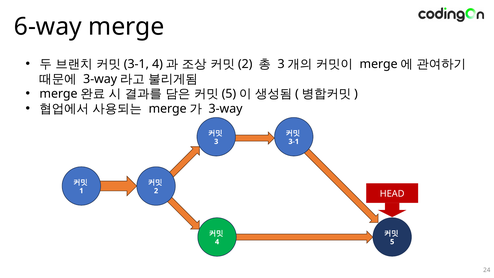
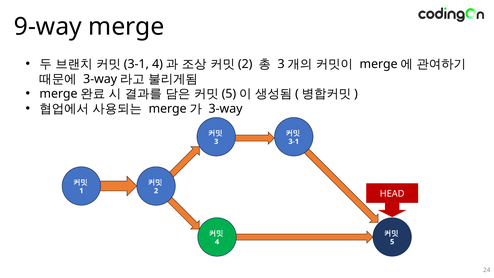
6-way: 6-way -> 9-way
